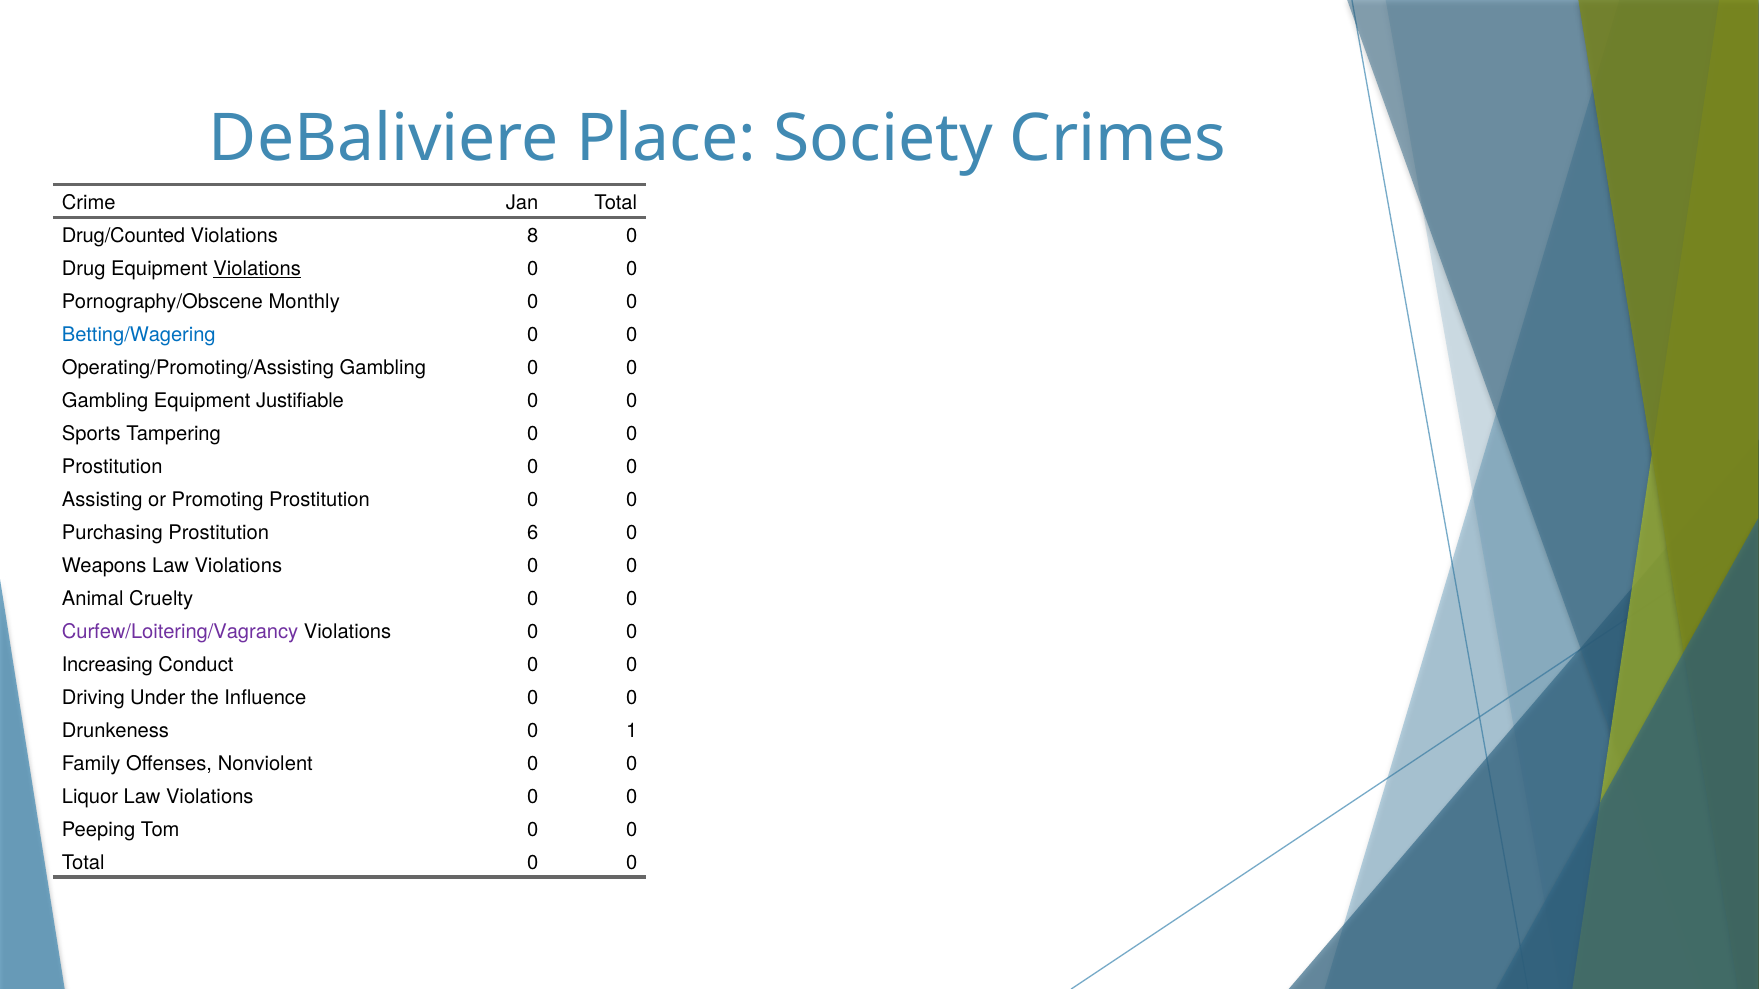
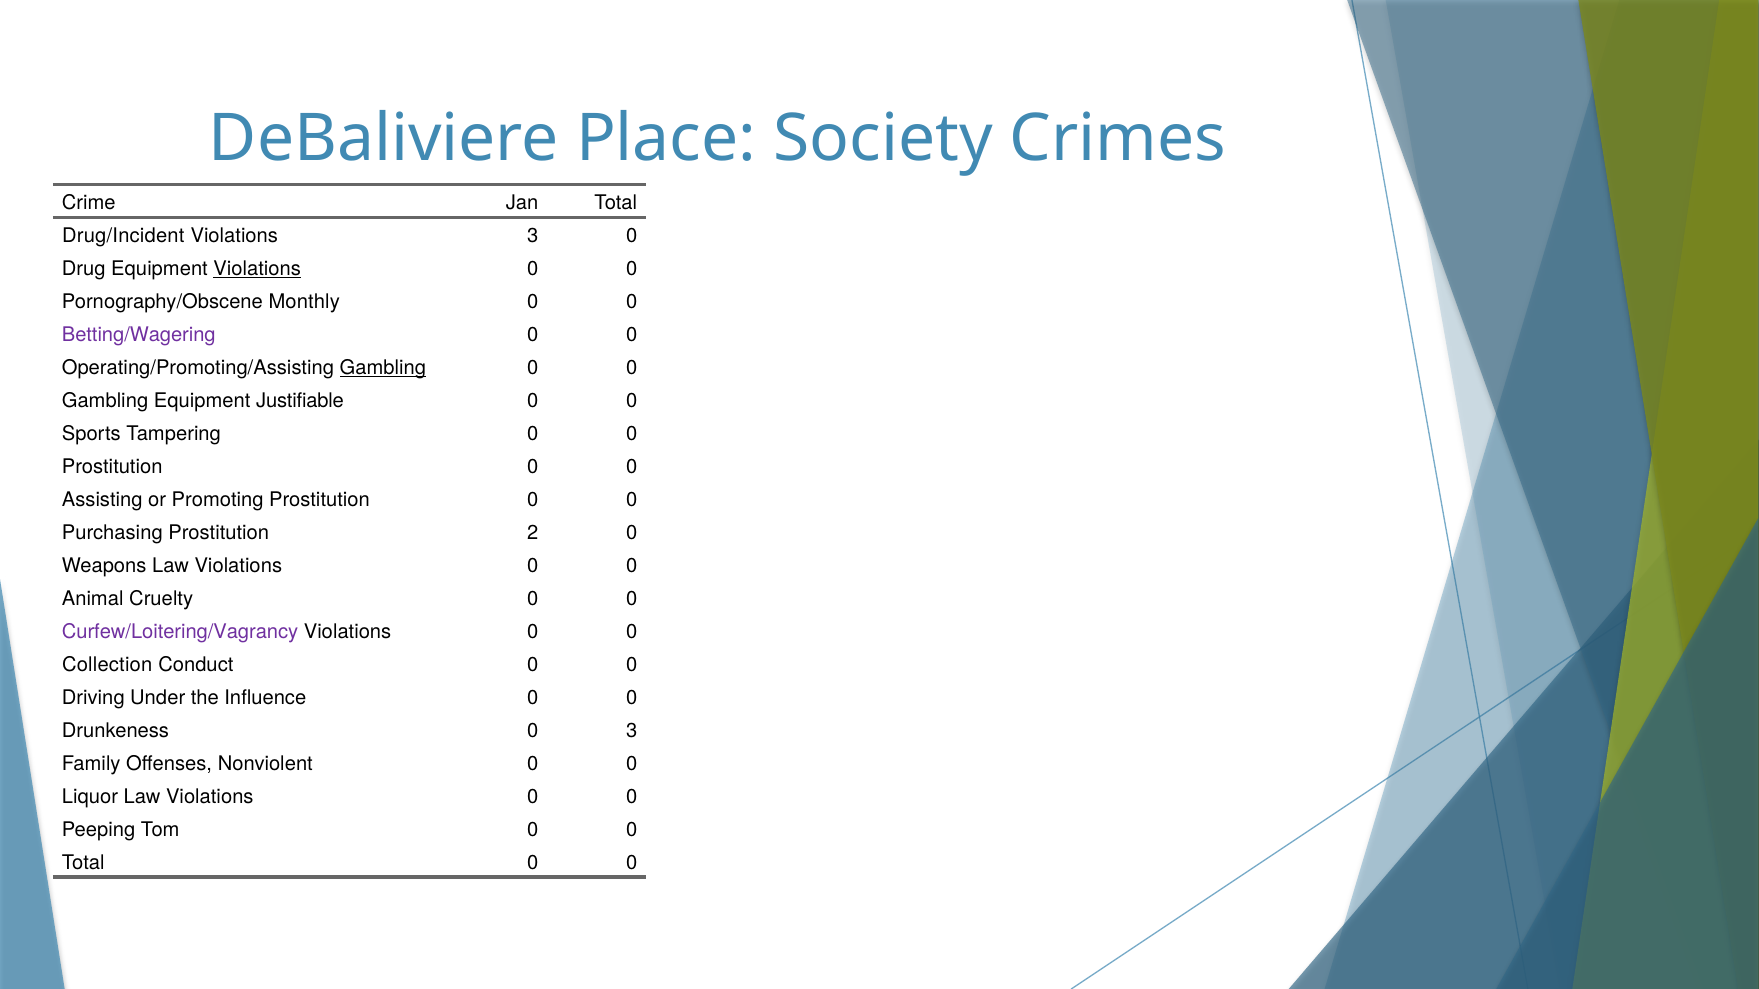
Drug/Counted: Drug/Counted -> Drug/Incident
Violations 8: 8 -> 3
Betting/Wagering colour: blue -> purple
Gambling at (383, 368) underline: none -> present
6: 6 -> 2
Increasing: Increasing -> Collection
0 1: 1 -> 3
